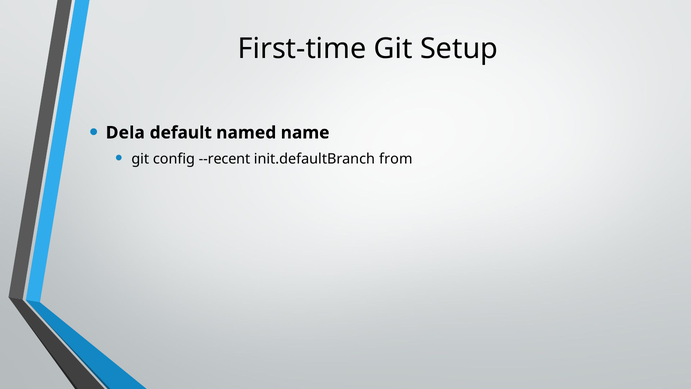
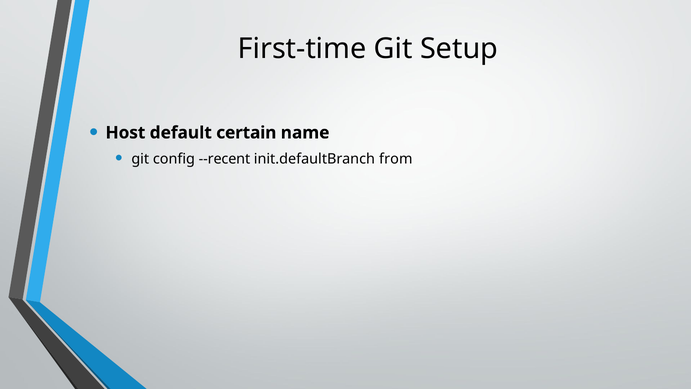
Dela: Dela -> Host
named: named -> certain
